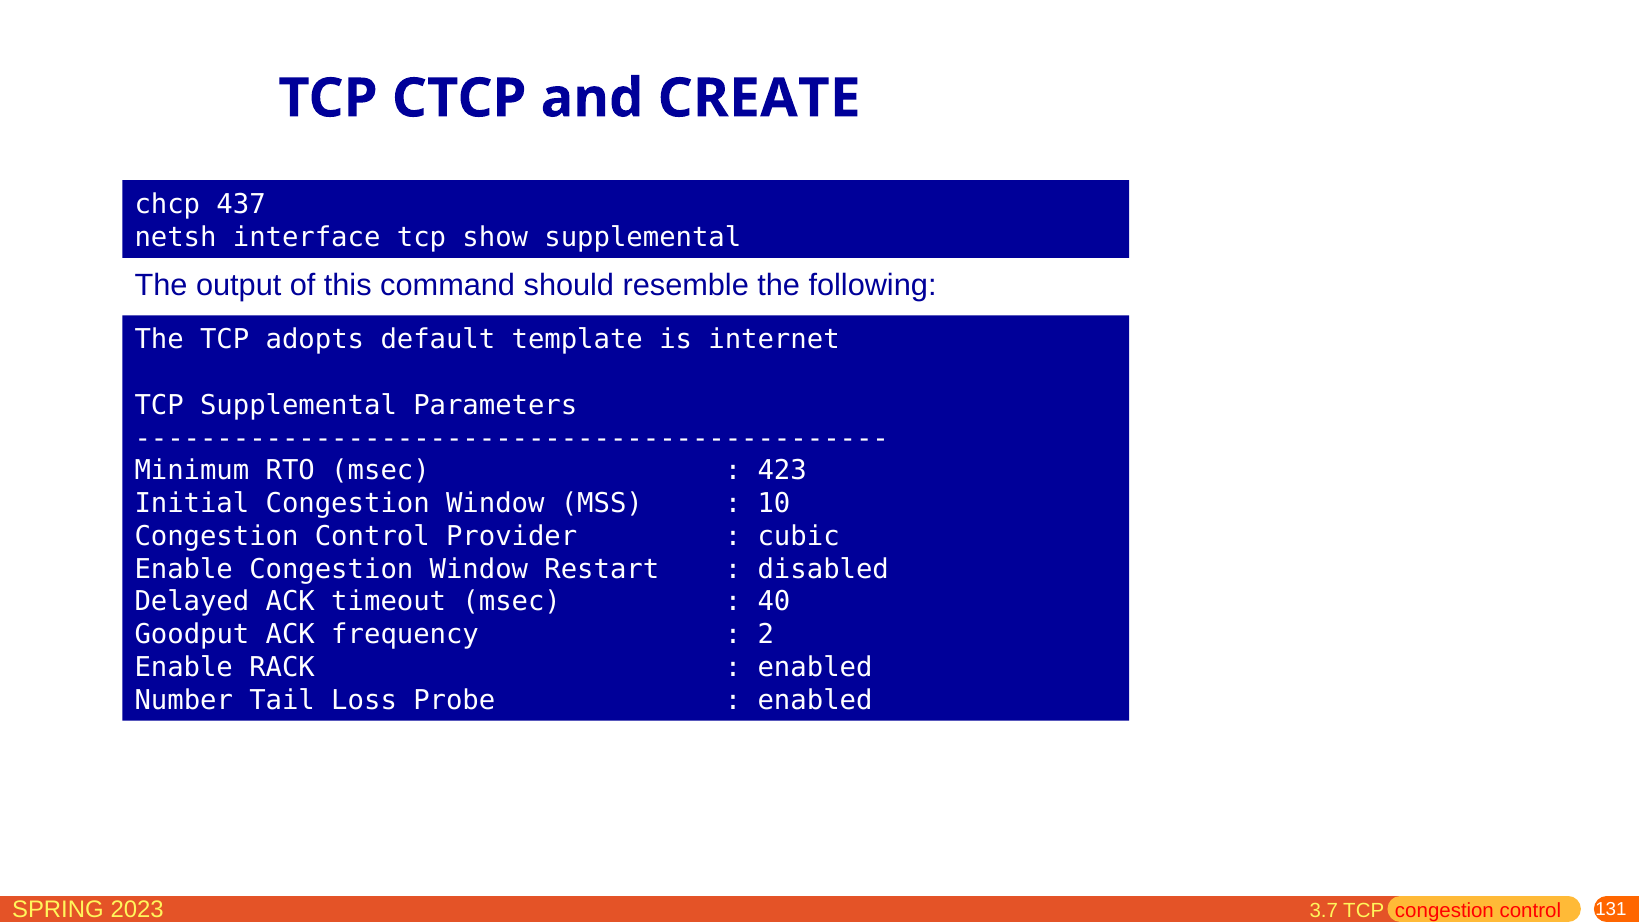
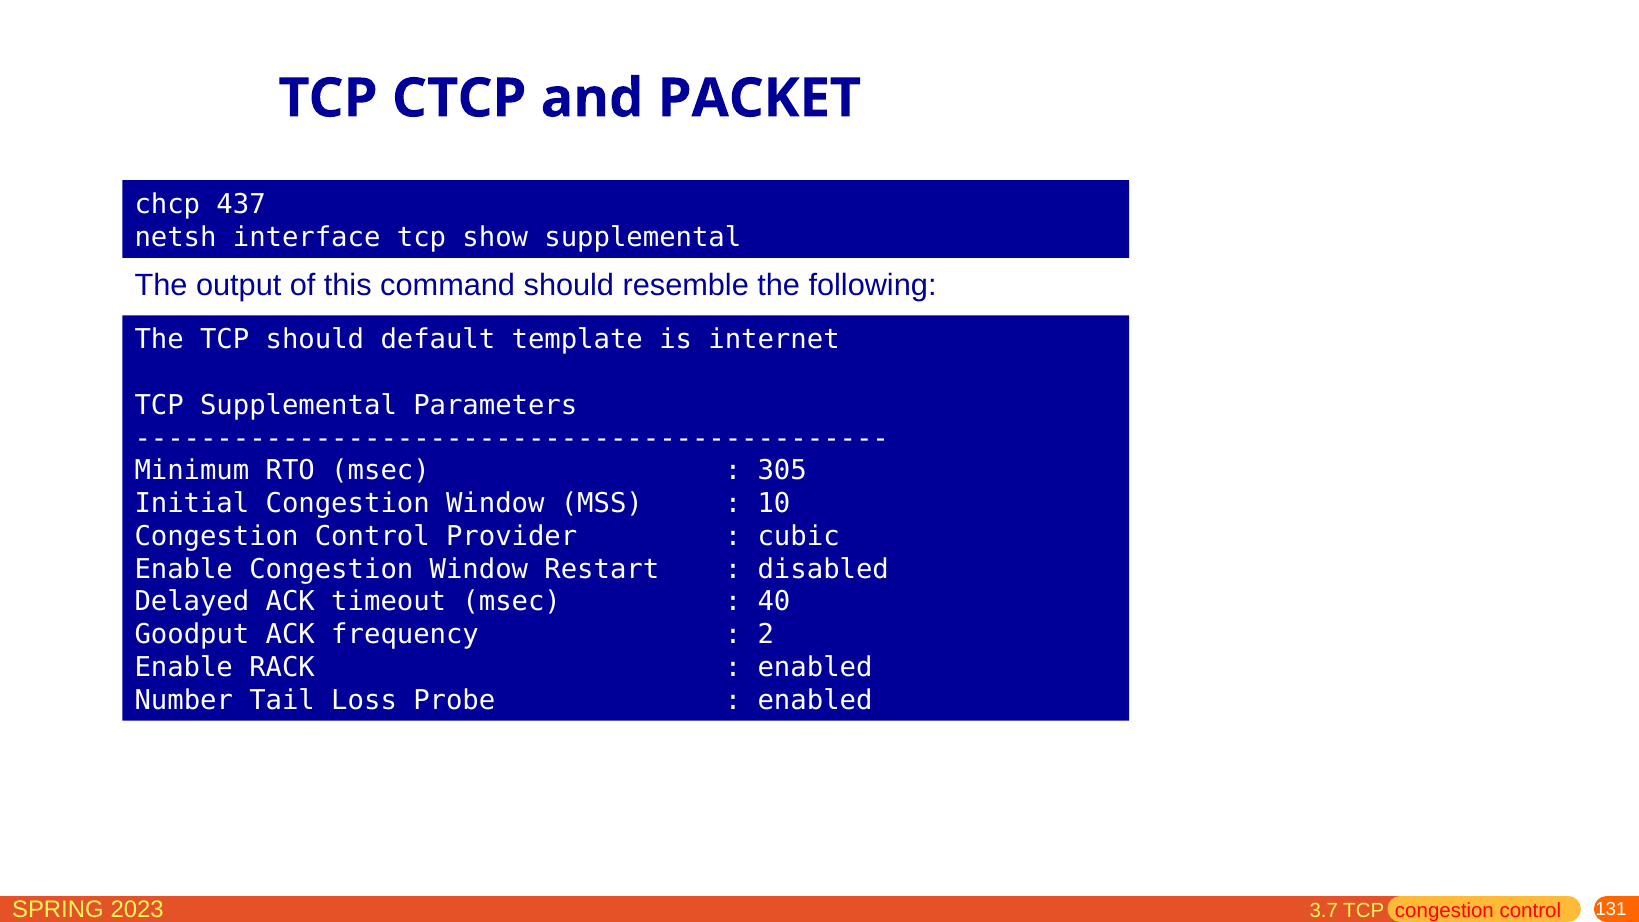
CREATE: CREATE -> PACKET
TCP adopts: adopts -> should
423: 423 -> 305
